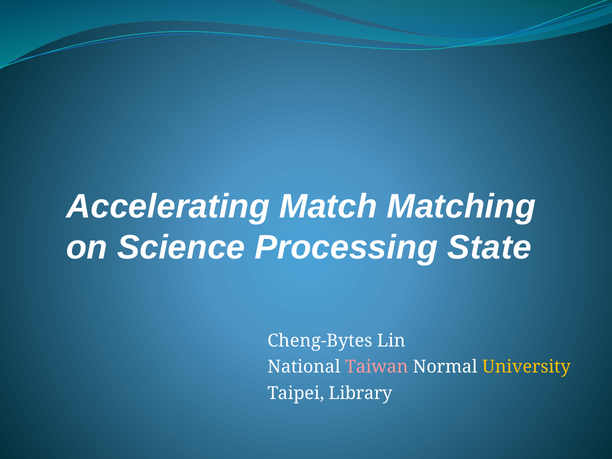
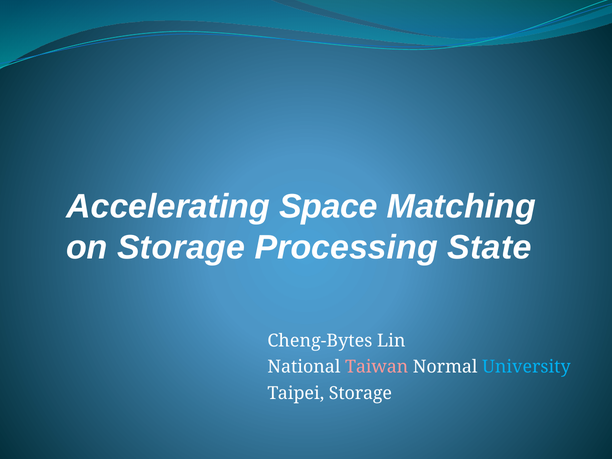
Match: Match -> Space
on Science: Science -> Storage
University colour: yellow -> light blue
Taipei Library: Library -> Storage
